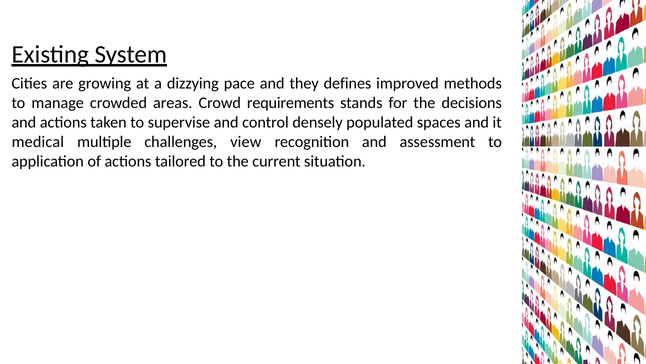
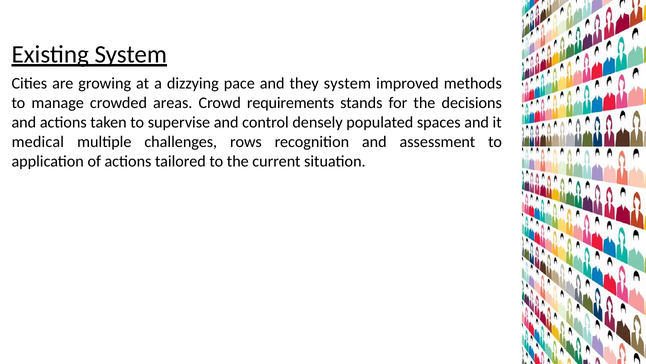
they defines: defines -> system
view: view -> rows
